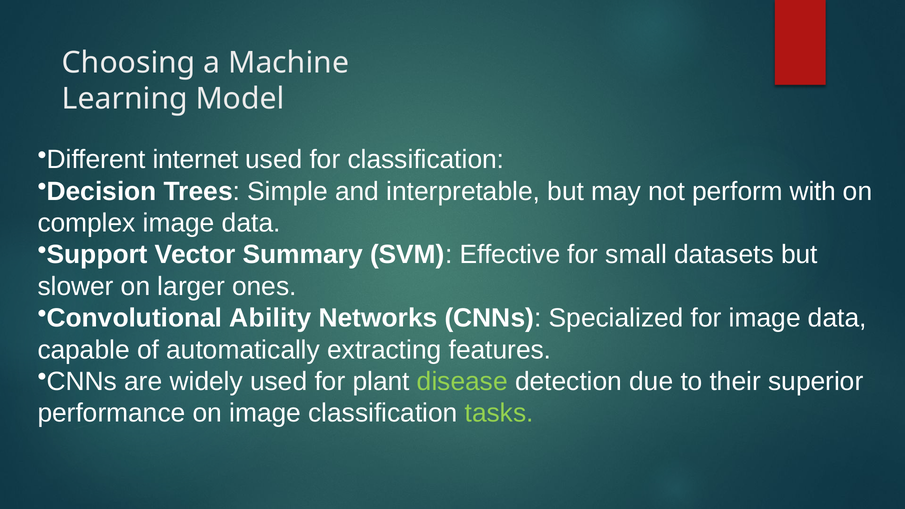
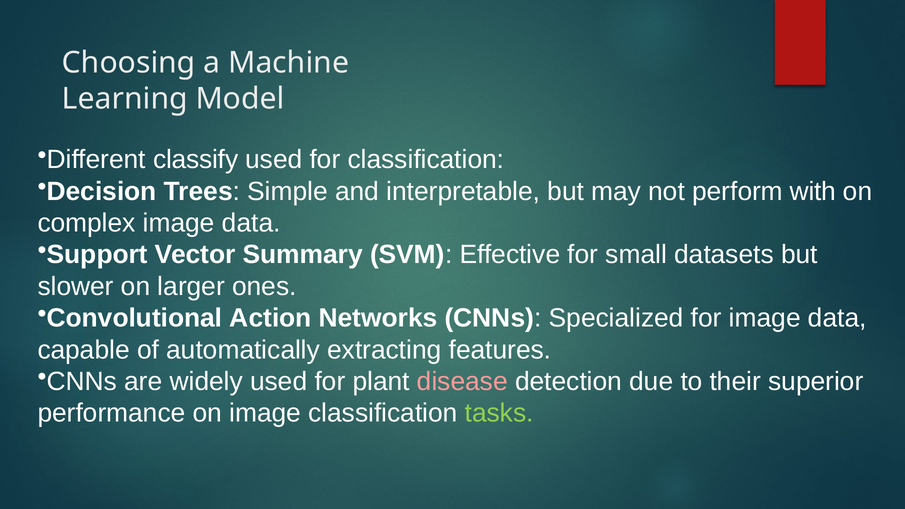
internet: internet -> classify
Ability: Ability -> Action
disease colour: light green -> pink
